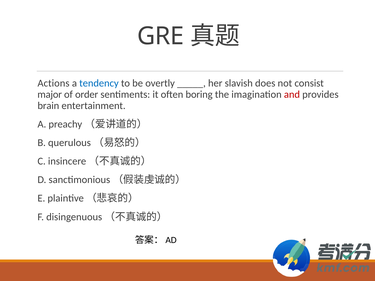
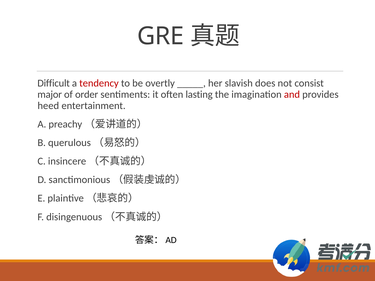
Actions: Actions -> Difficult
tendency colour: blue -> red
boring: boring -> lasting
brain: brain -> heed
